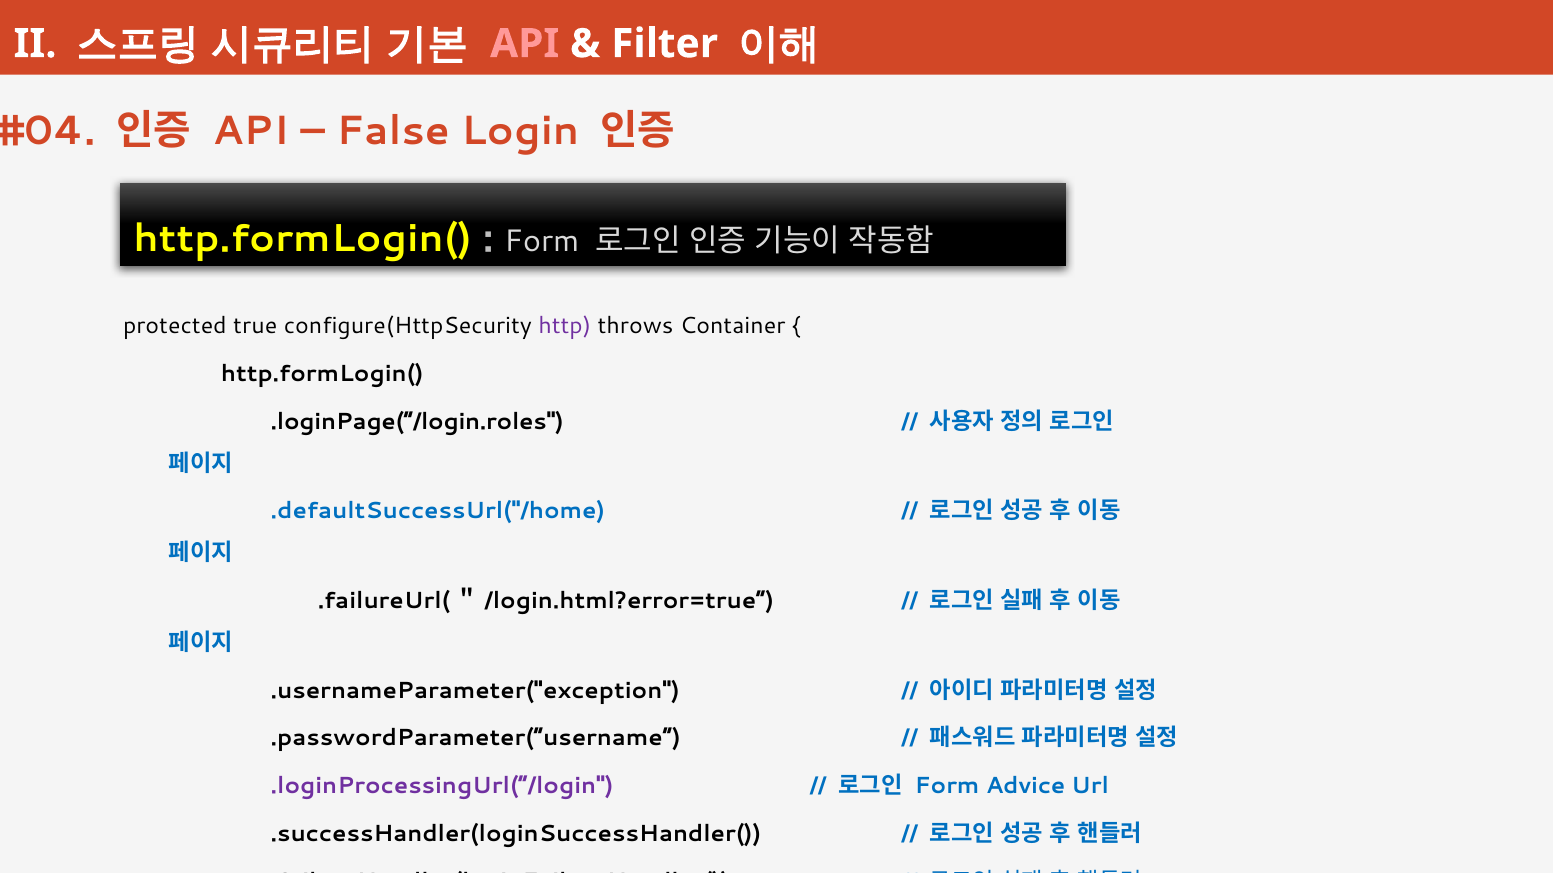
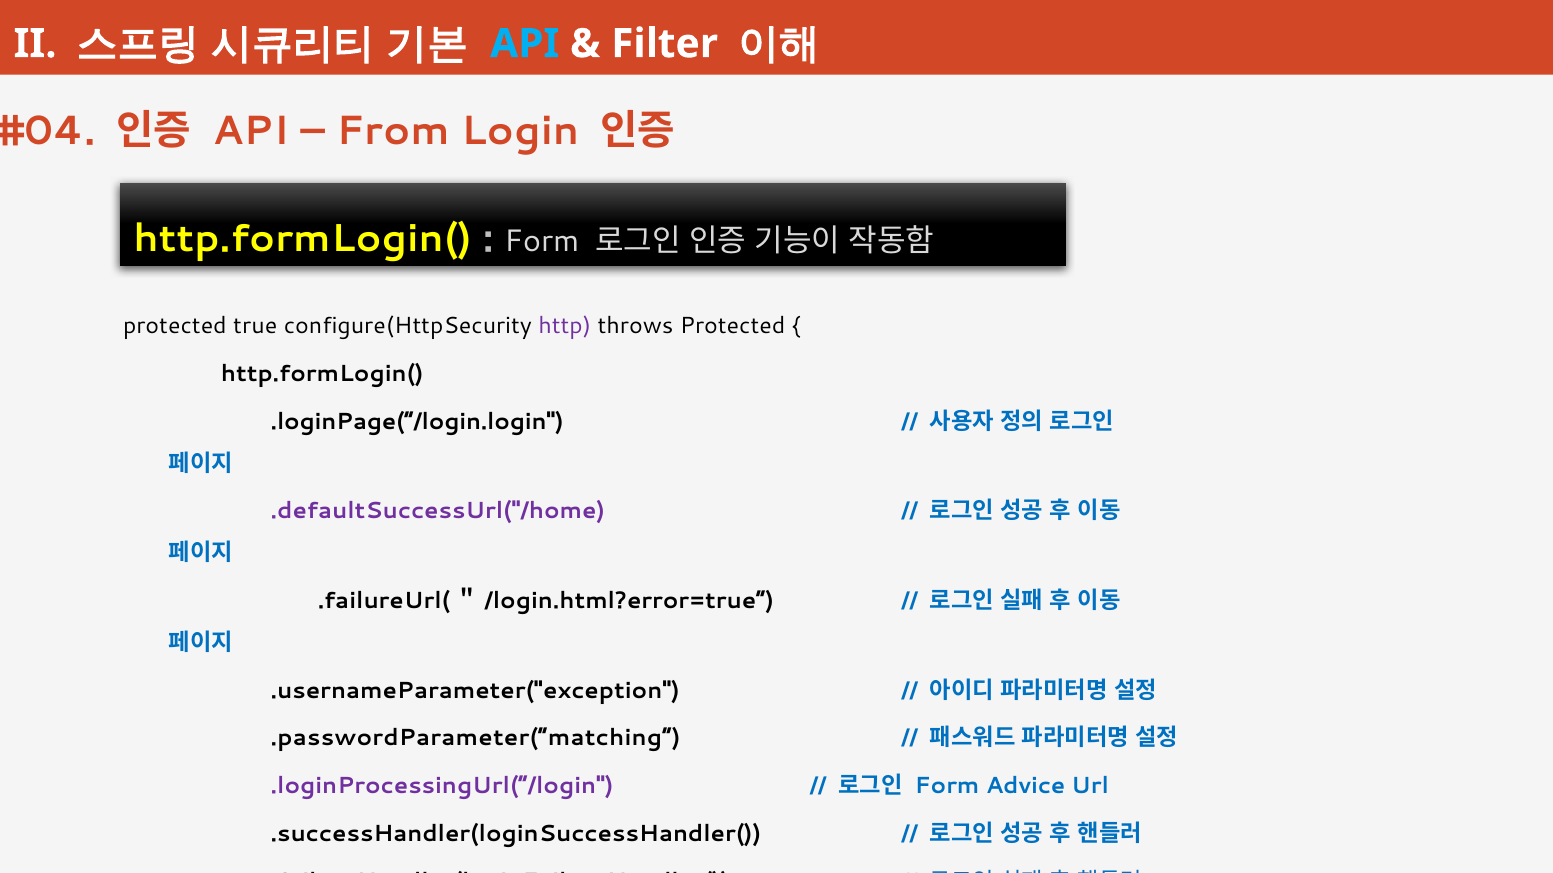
API at (525, 44) colour: pink -> light blue
False: False -> From
throws Container: Container -> Protected
.loginPage(“/login.roles: .loginPage(“/login.roles -> .loginPage(“/login.login
.defaultSuccessUrl("/home colour: blue -> purple
.passwordParameter(“username: .passwordParameter(“username -> .passwordParameter(“matching
